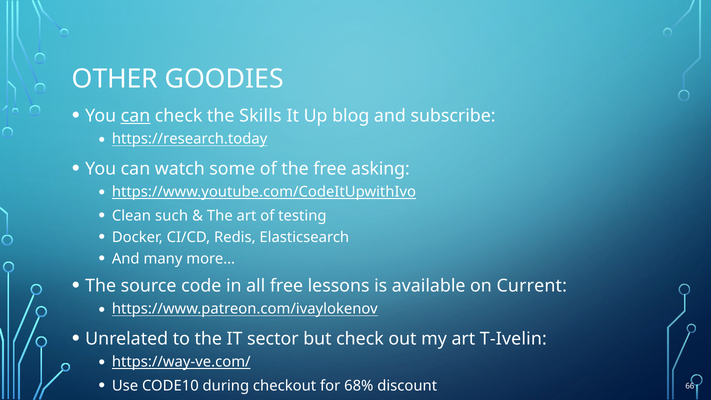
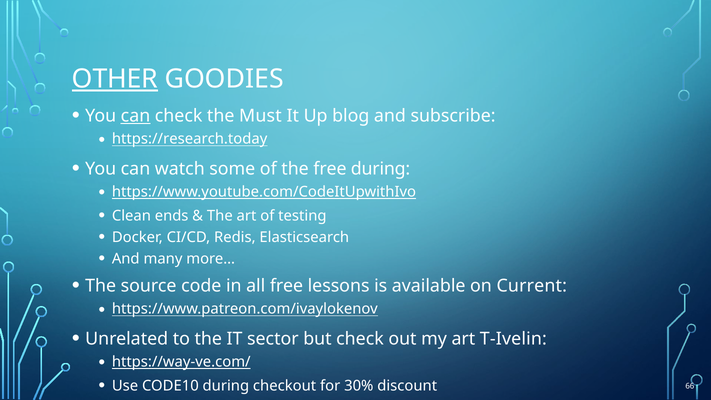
OTHER underline: none -> present
Skills: Skills -> Must
free asking: asking -> during
such: such -> ends
68%: 68% -> 30%
